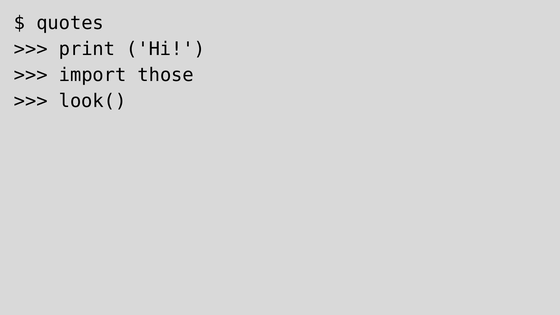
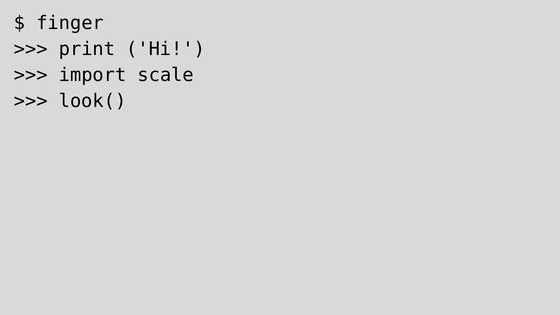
quotes: quotes -> finger
those: those -> scale
